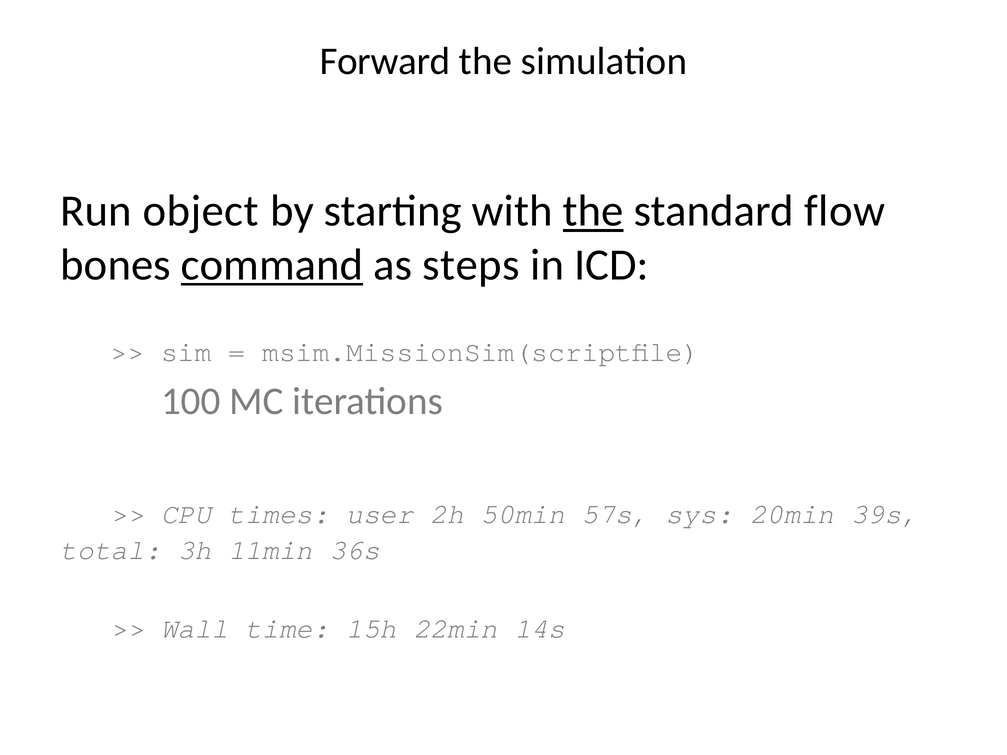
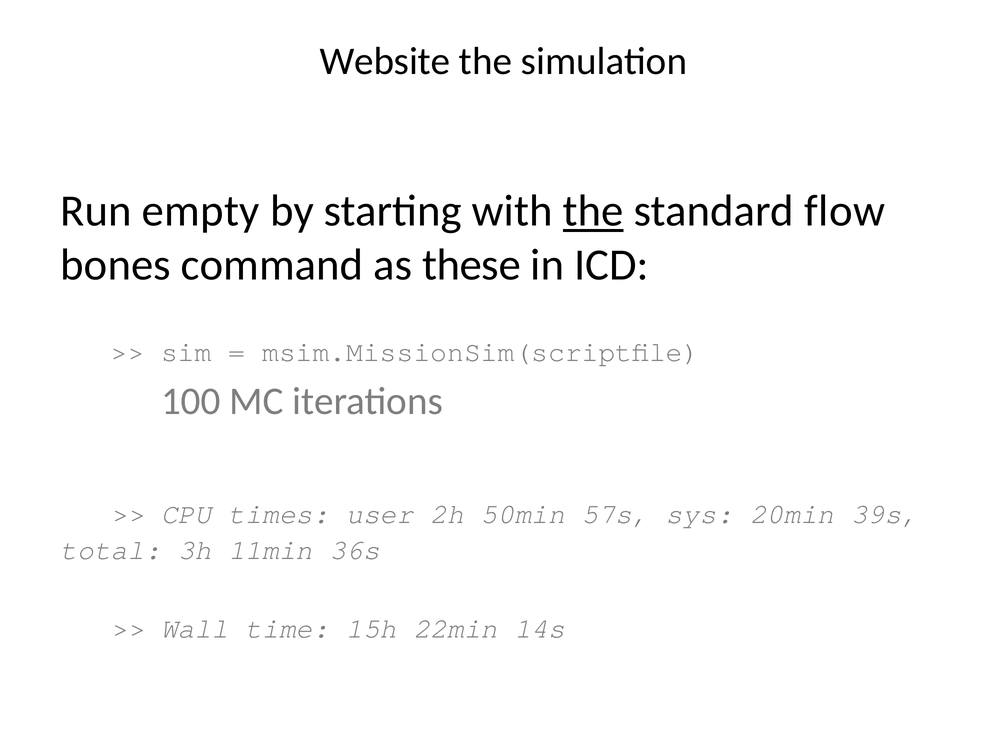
Forward: Forward -> Website
object: object -> empty
command underline: present -> none
steps: steps -> these
